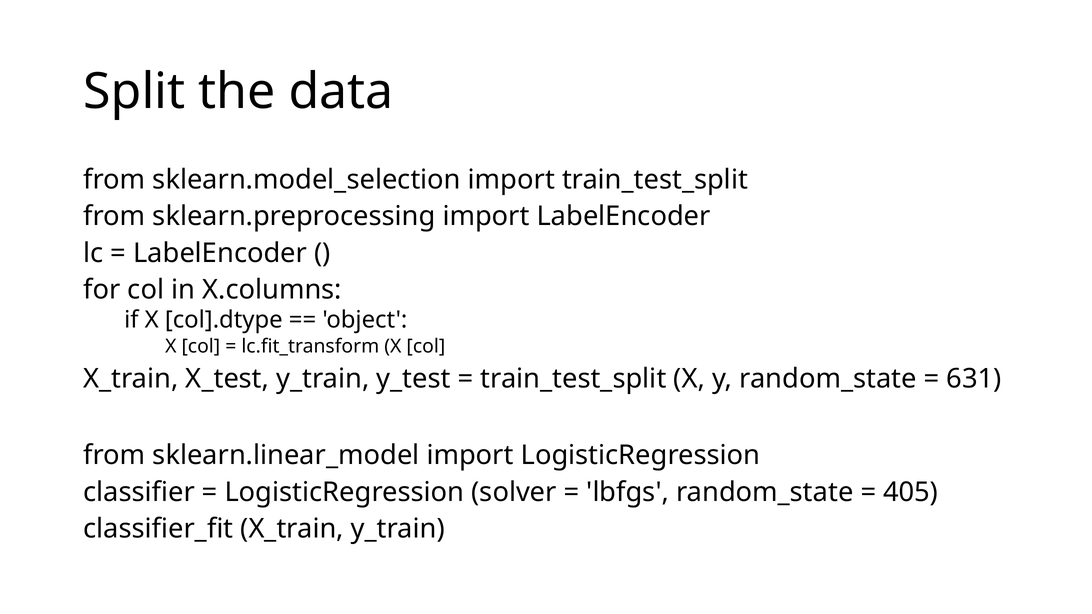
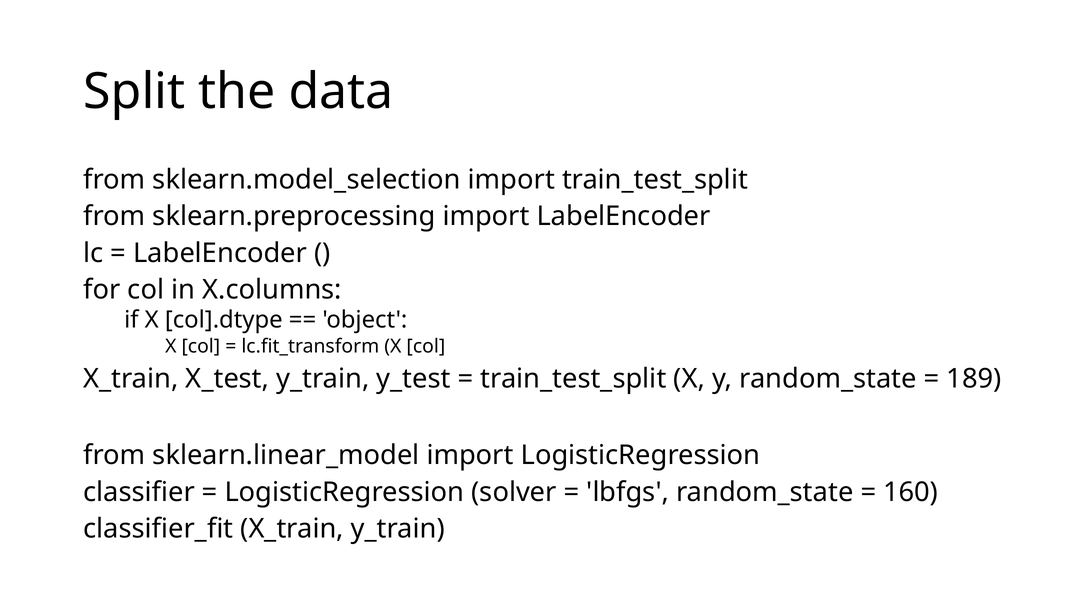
631: 631 -> 189
405: 405 -> 160
